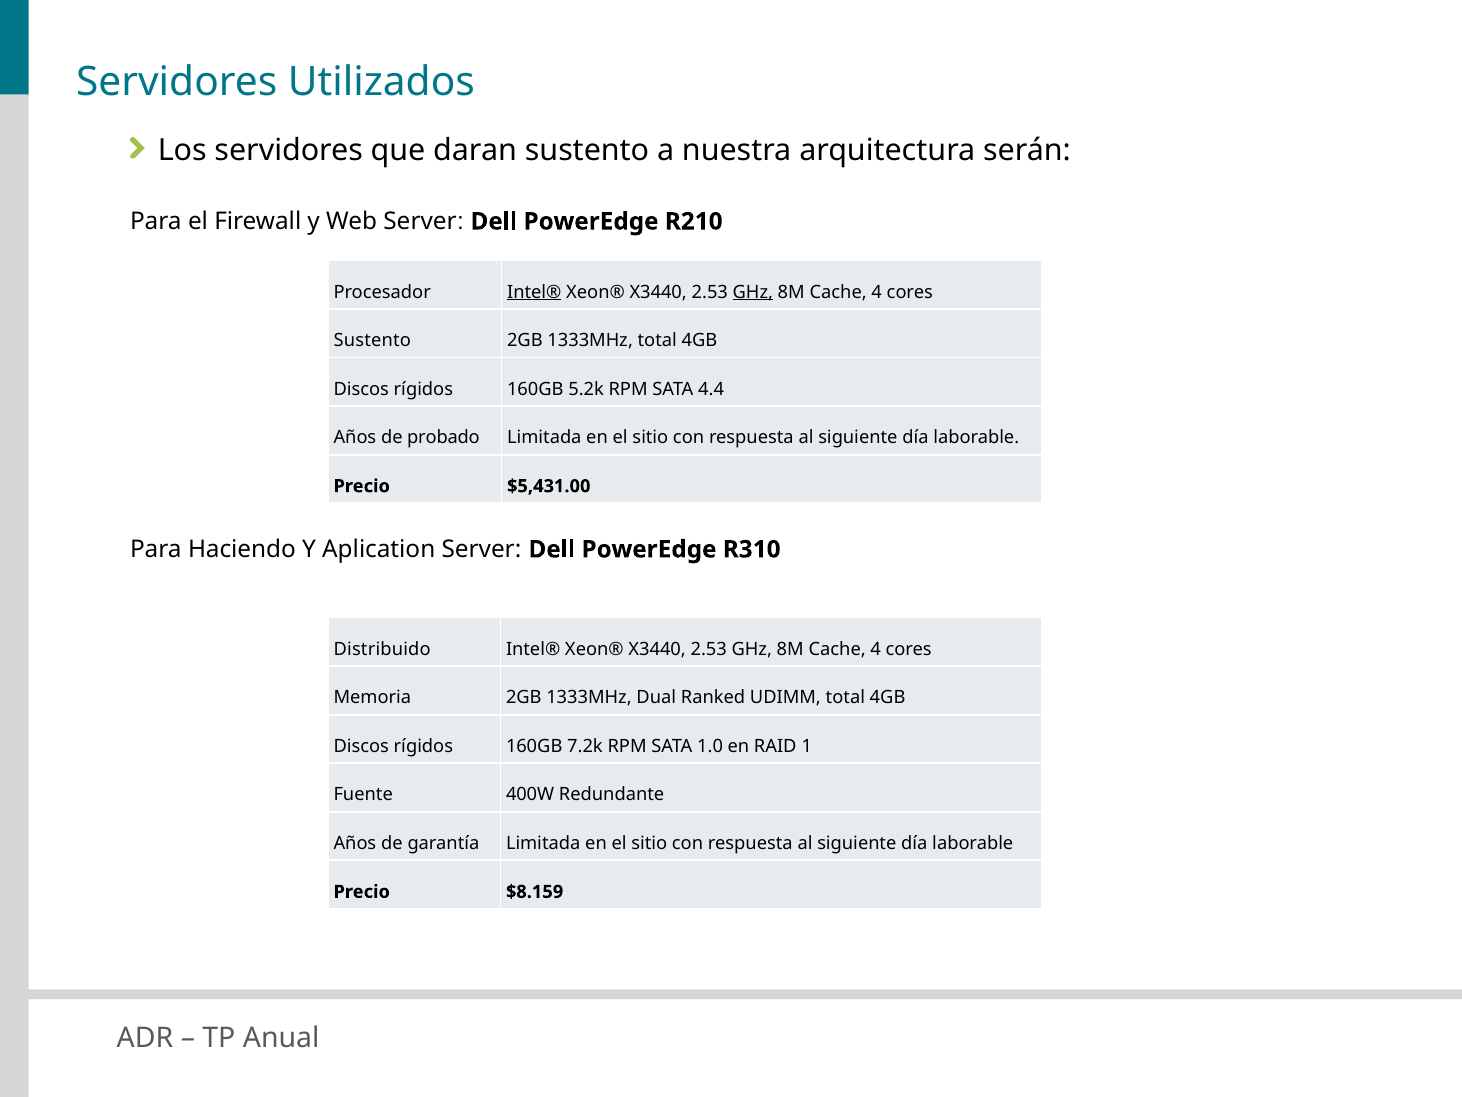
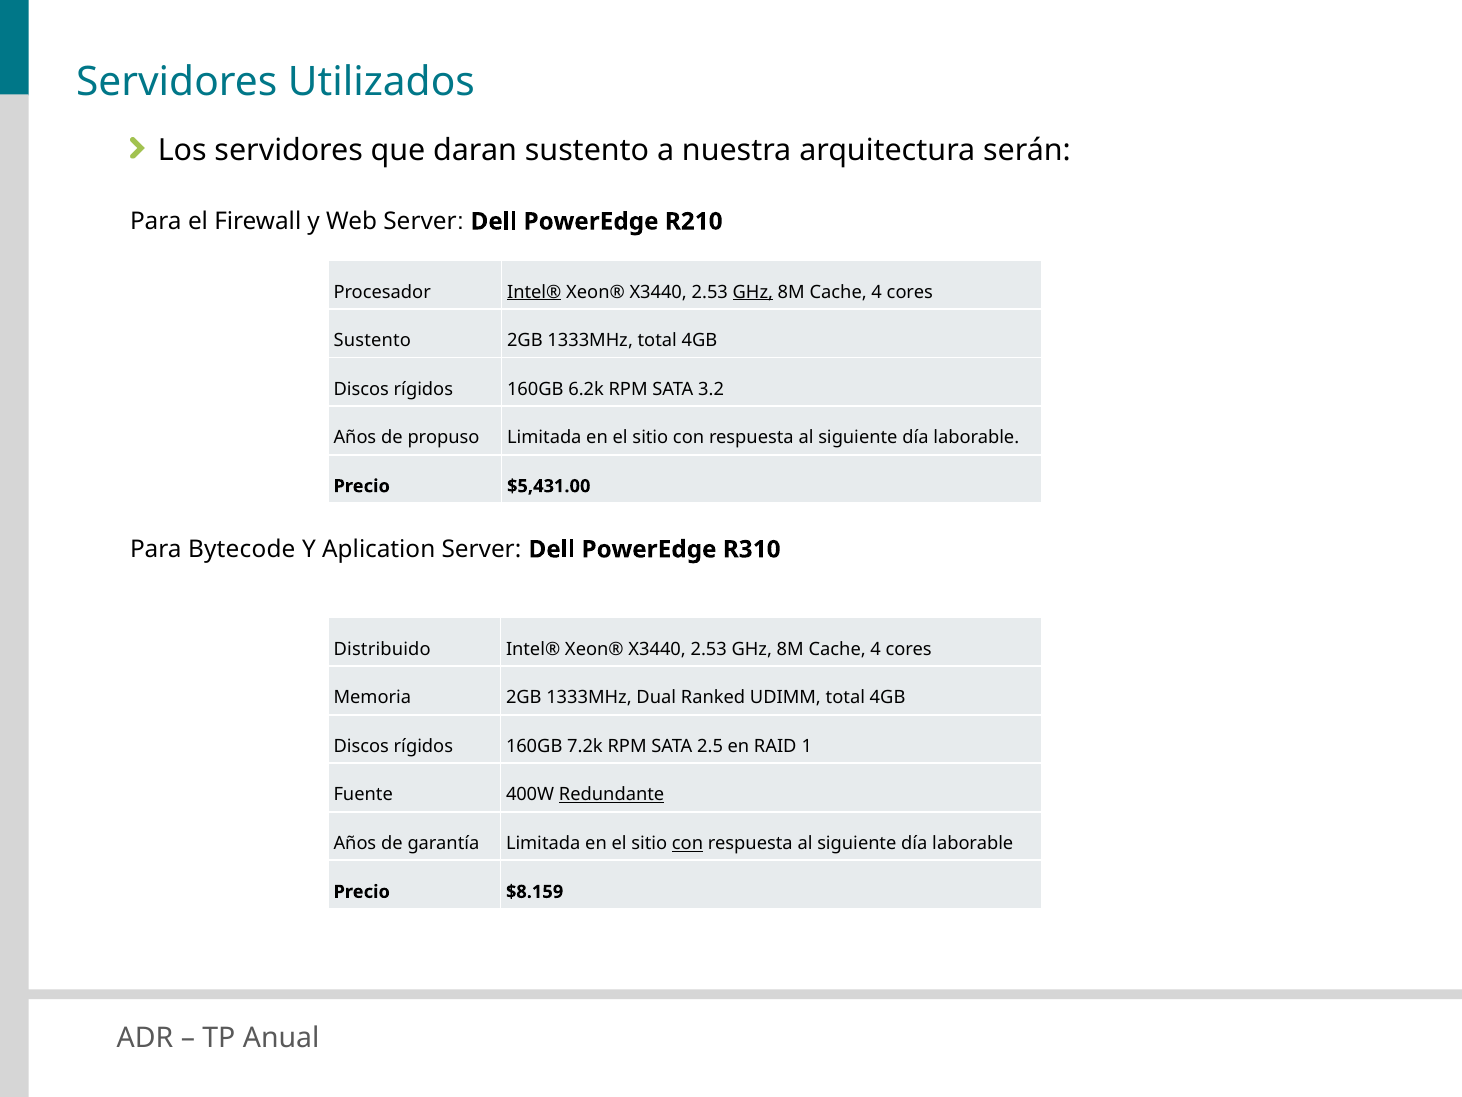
5.2k: 5.2k -> 6.2k
4.4: 4.4 -> 3.2
probado: probado -> propuso
Haciendo: Haciendo -> Bytecode
1.0: 1.0 -> 2.5
Redundante underline: none -> present
con at (688, 843) underline: none -> present
